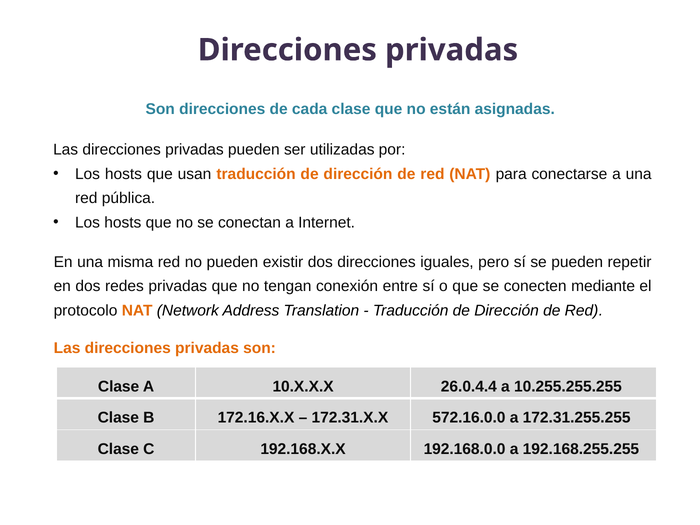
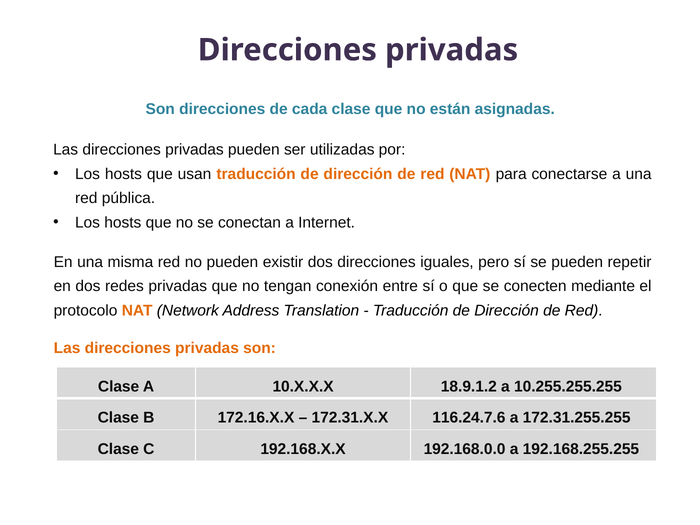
26.0.4.4: 26.0.4.4 -> 18.9.1.2
572.16.0.0: 572.16.0.0 -> 116.24.7.6
